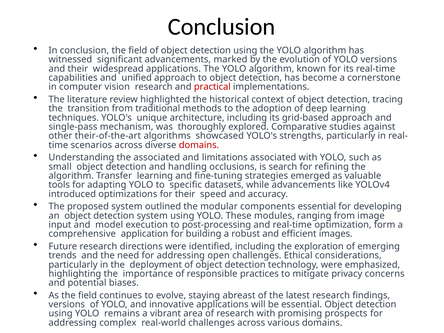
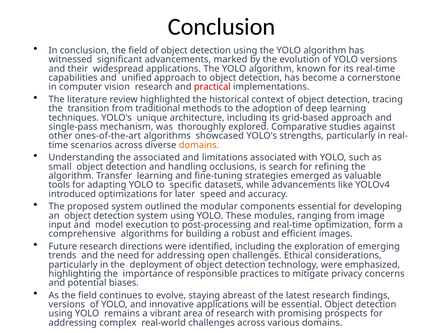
their-of-the-art: their-of-the-art -> ones-of-the-art
domains at (199, 145) colour: red -> orange
for their: their -> later
comprehensive application: application -> algorithms
